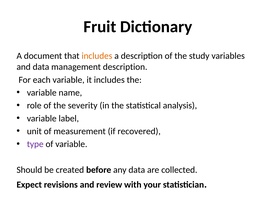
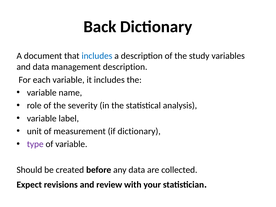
Fruit: Fruit -> Back
includes at (97, 56) colour: orange -> blue
if recovered: recovered -> dictionary
